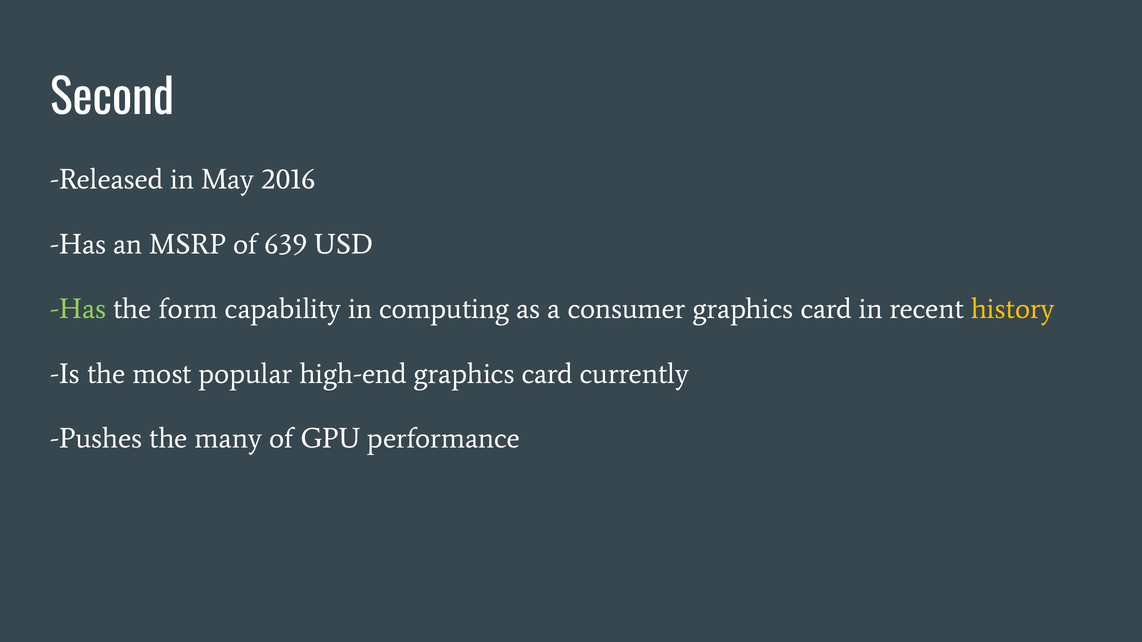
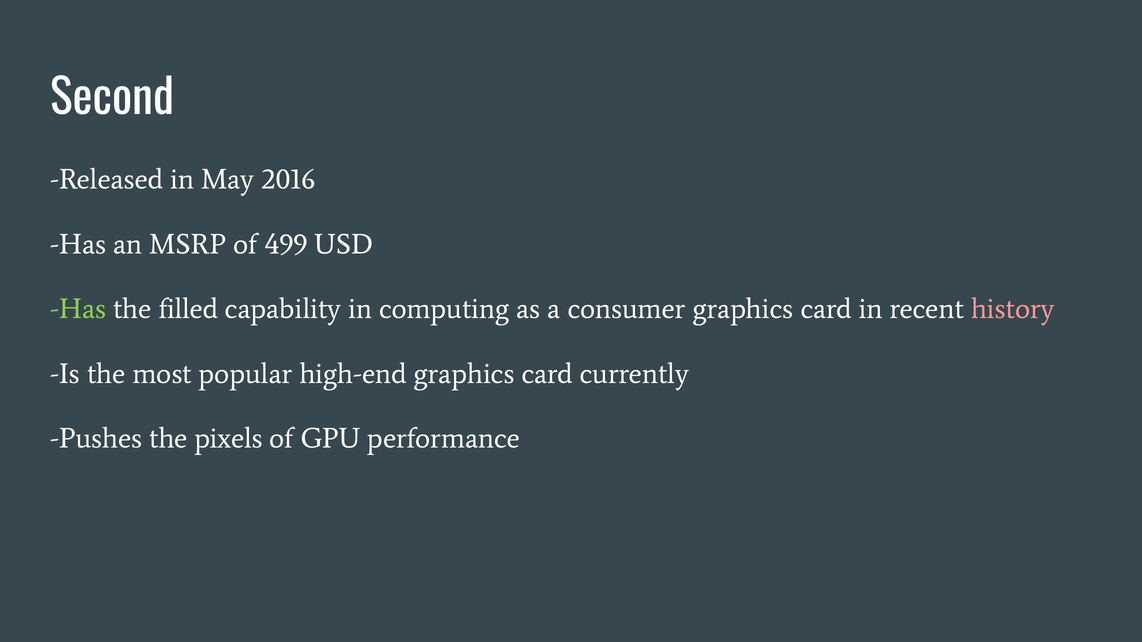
639: 639 -> 499
form: form -> filled
history colour: yellow -> pink
many: many -> pixels
